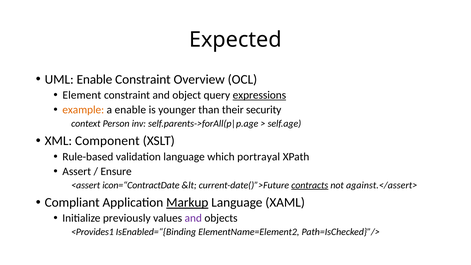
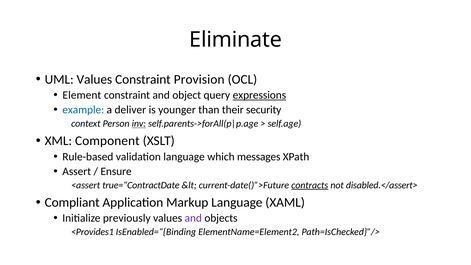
Expected: Expected -> Eliminate
UML Enable: Enable -> Values
Overview: Overview -> Provision
example colour: orange -> blue
a enable: enable -> deliver
inv underline: none -> present
portrayal: portrayal -> messages
icon=“ContractDate: icon=“ContractDate -> true=“ContractDate
against.</assert>: against.</assert> -> disabled.</assert>
Markup underline: present -> none
